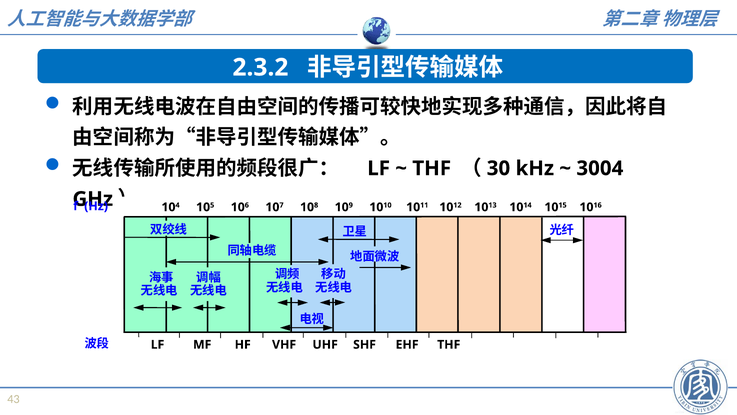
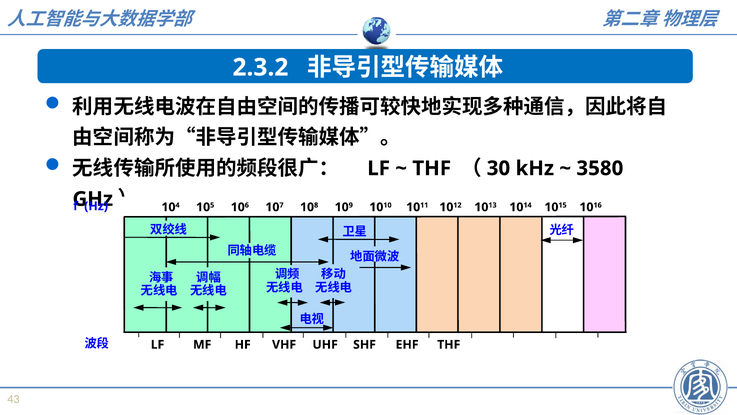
3004: 3004 -> 3580
